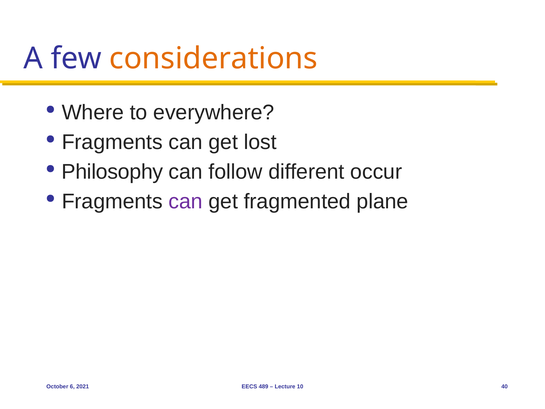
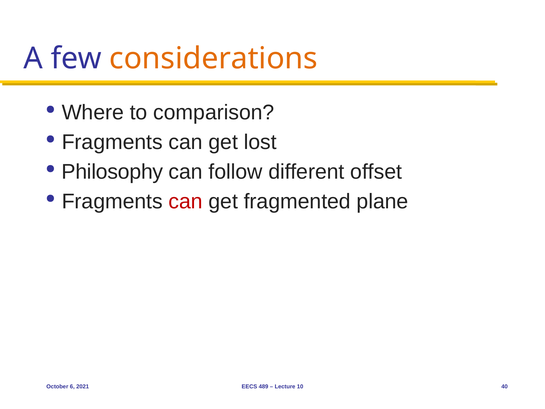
everywhere: everywhere -> comparison
occur: occur -> offset
can at (186, 201) colour: purple -> red
